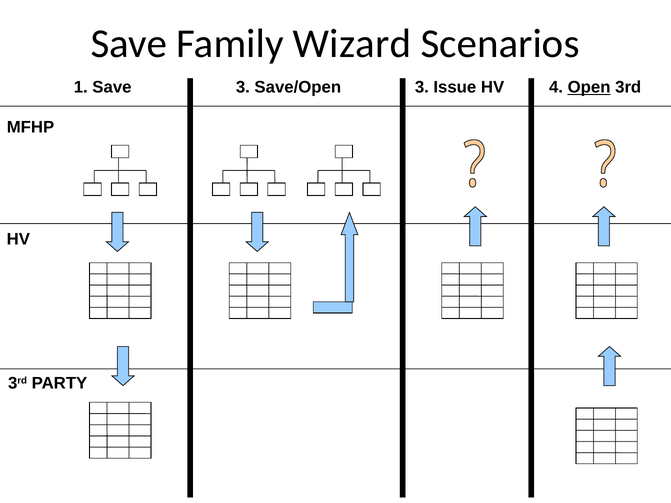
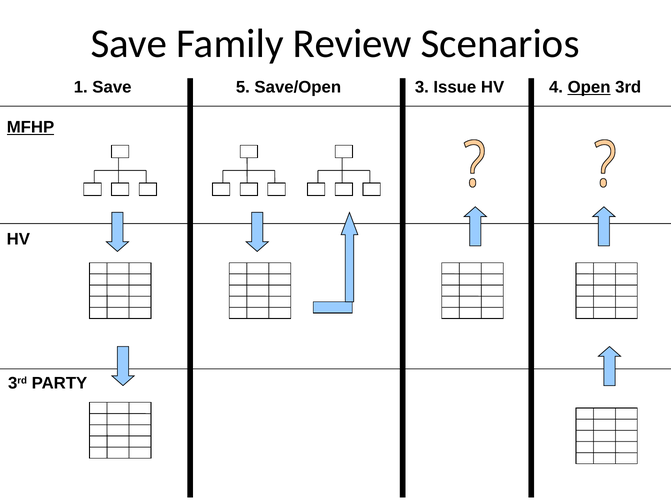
Wizard: Wizard -> Review
Save 3: 3 -> 5
MFHP underline: none -> present
